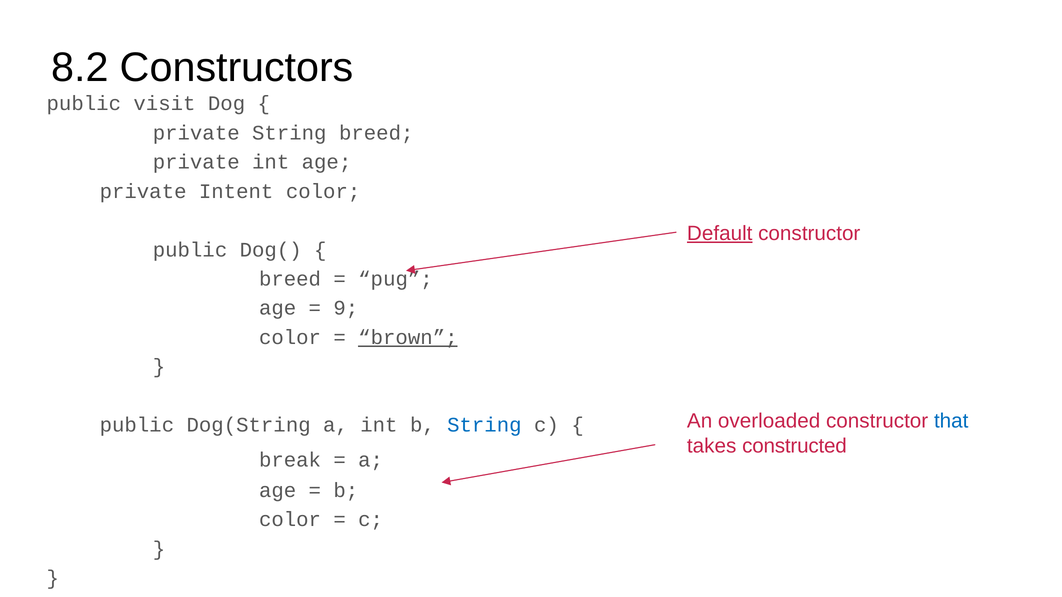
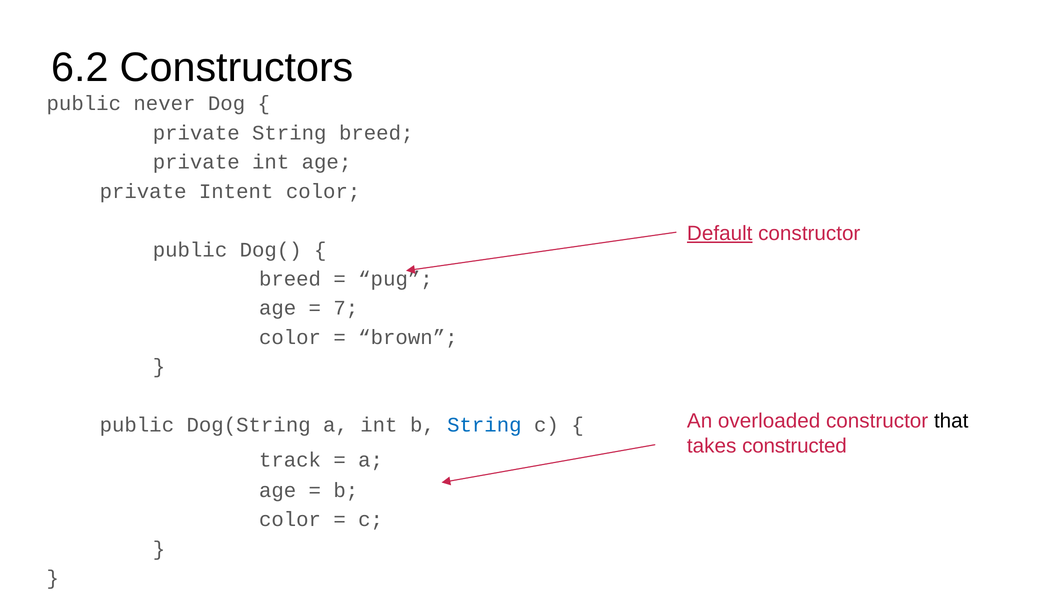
8.2: 8.2 -> 6.2
visit: visit -> never
9: 9 -> 7
brown underline: present -> none
that colour: blue -> black
break: break -> track
